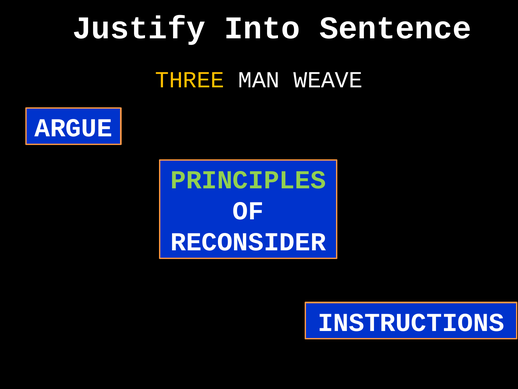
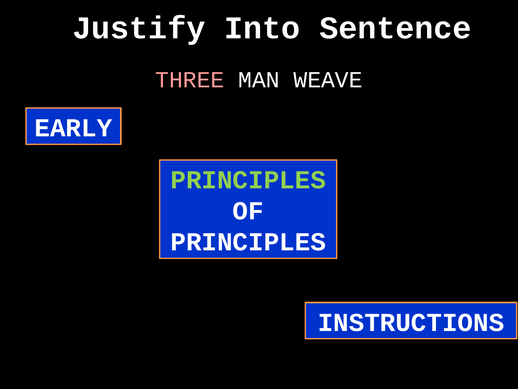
THREE colour: yellow -> pink
ARGUE: ARGUE -> EARLY
RECONSIDER at (248, 242): RECONSIDER -> PRINCIPLES
